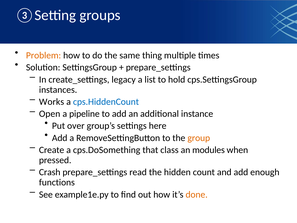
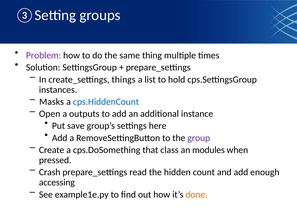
Problem colour: orange -> purple
legacy: legacy -> things
Works: Works -> Masks
pipeline: pipeline -> outputs
over: over -> save
group colour: orange -> purple
functions: functions -> accessing
